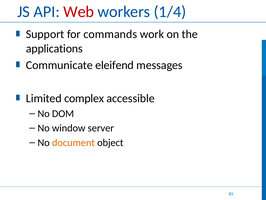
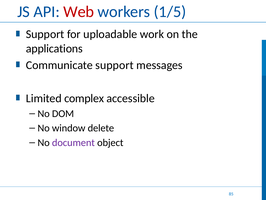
1/4: 1/4 -> 1/5
commands: commands -> uploadable
Communicate eleifend: eleifend -> support
server: server -> delete
document colour: orange -> purple
